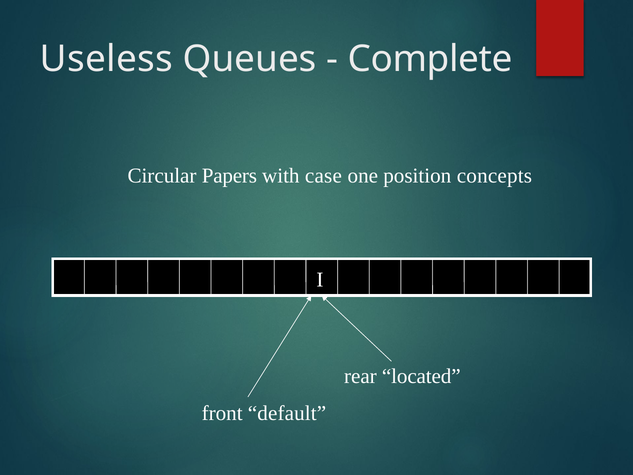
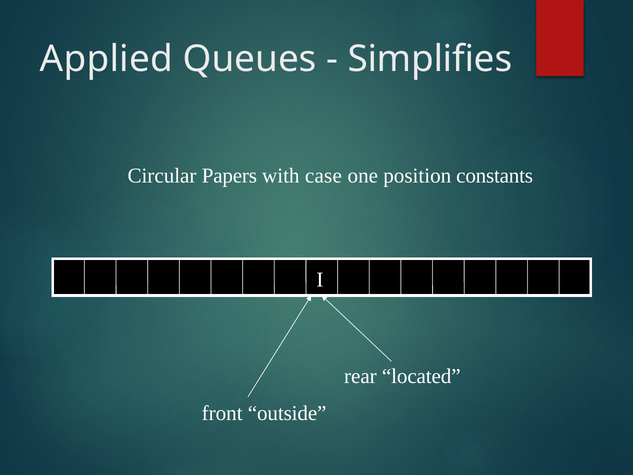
Useless: Useless -> Applied
Complete: Complete -> Simplifies
concepts: concepts -> constants
default: default -> outside
